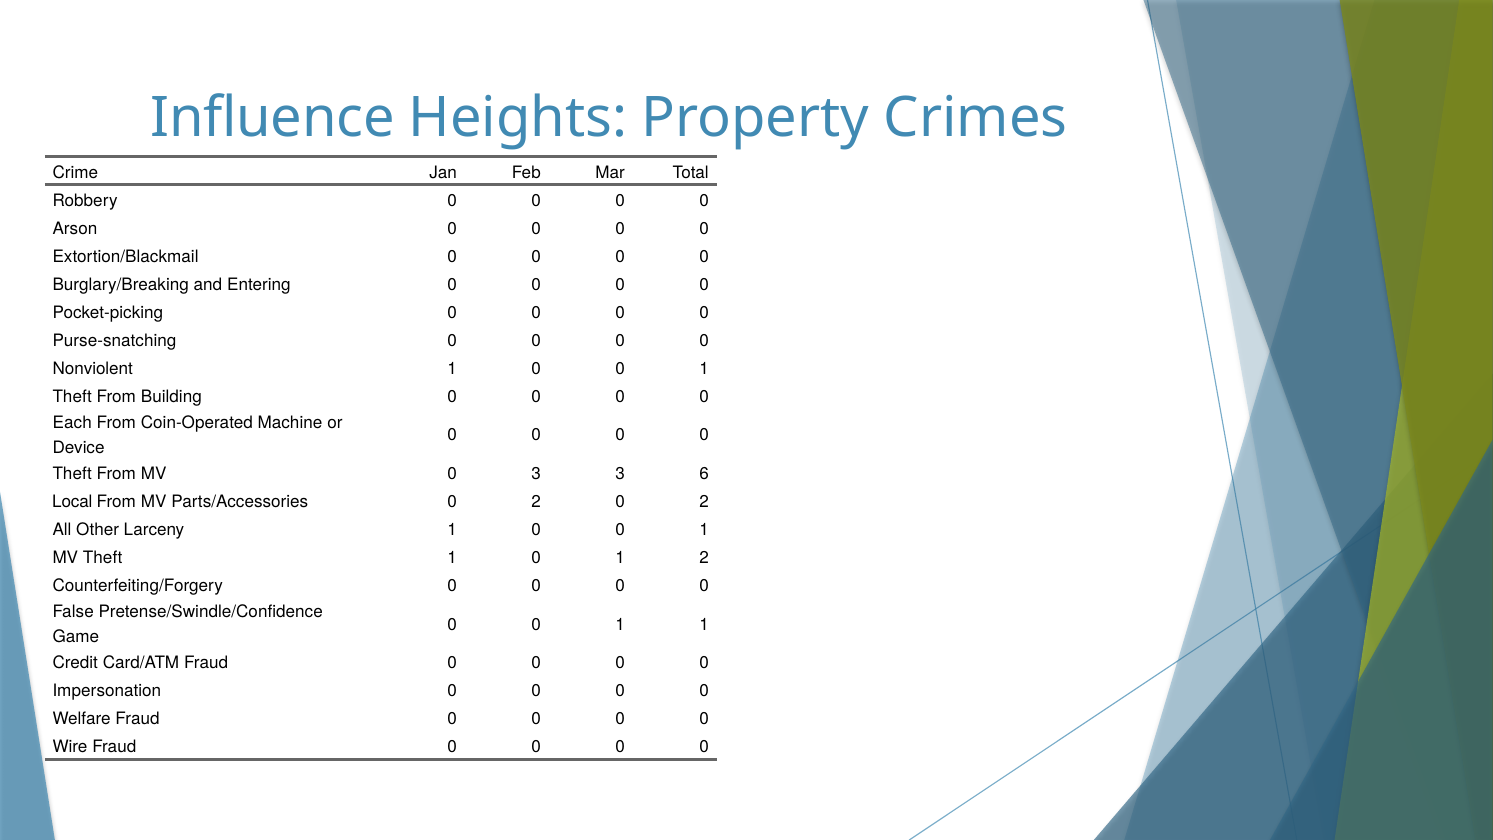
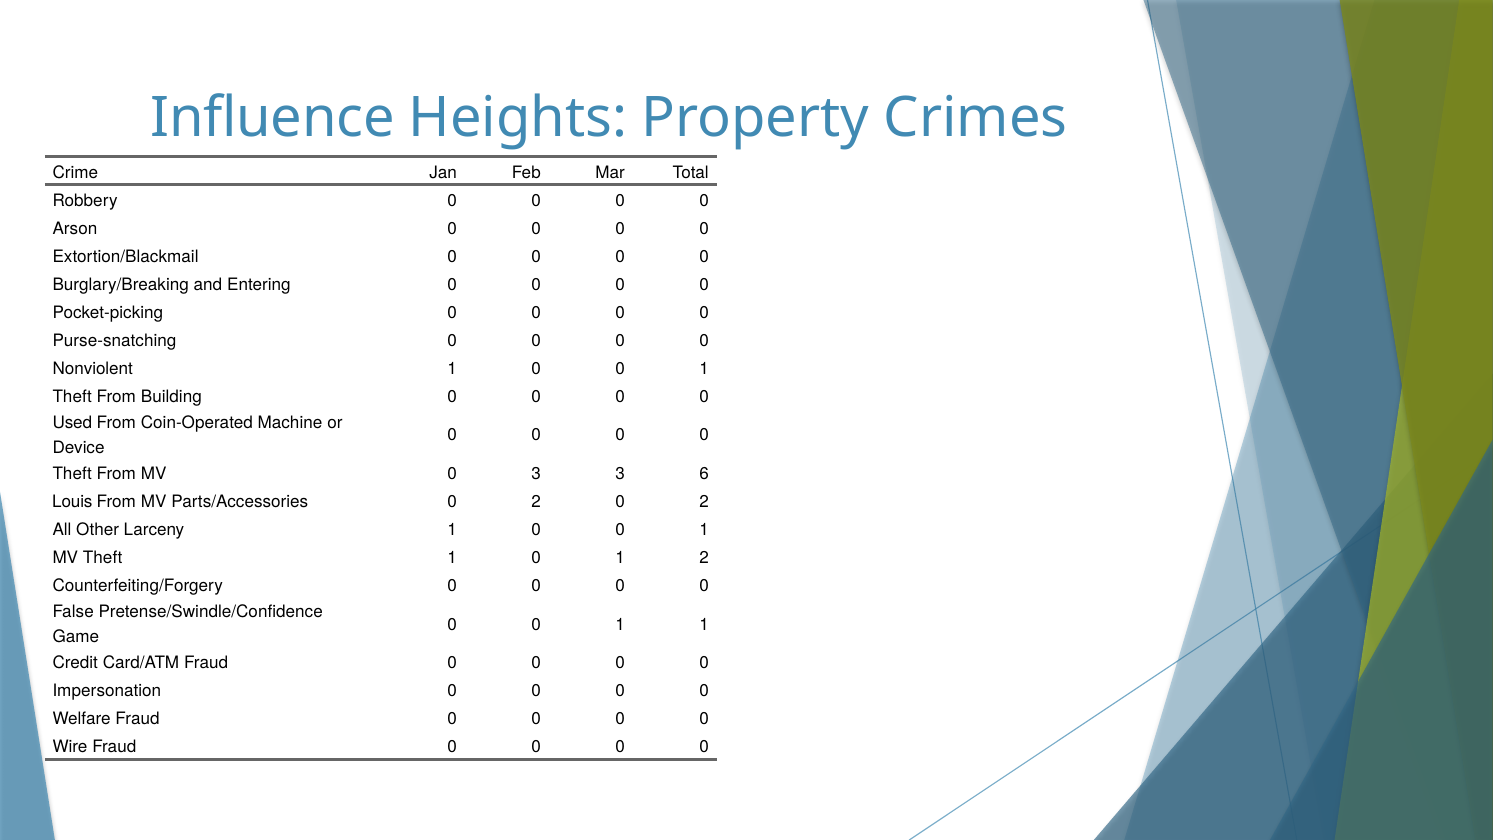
Each: Each -> Used
Local: Local -> Louis
